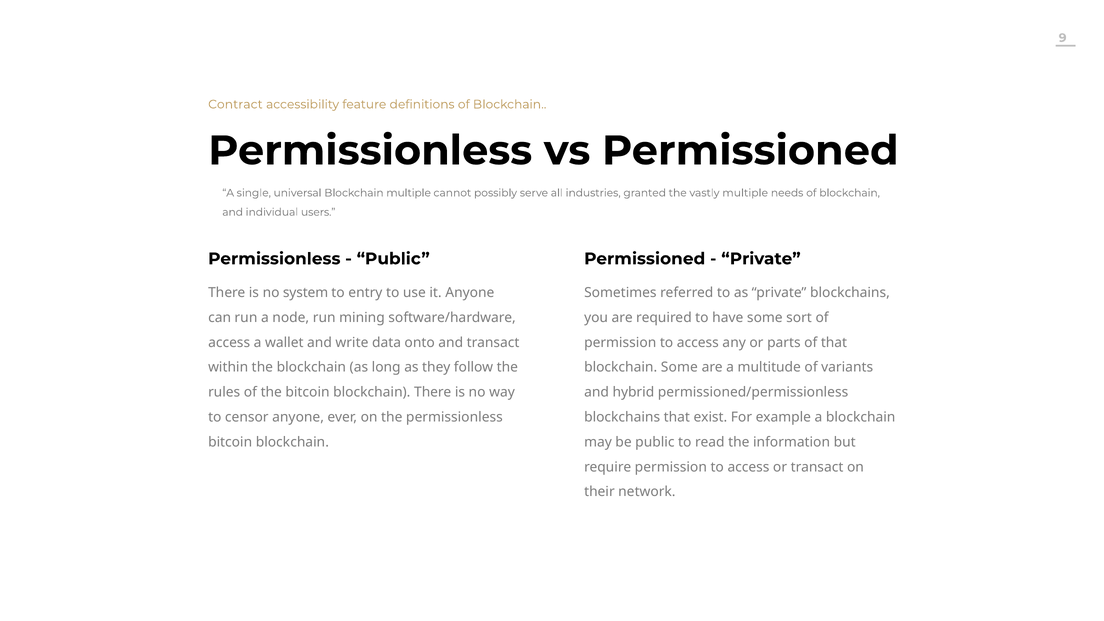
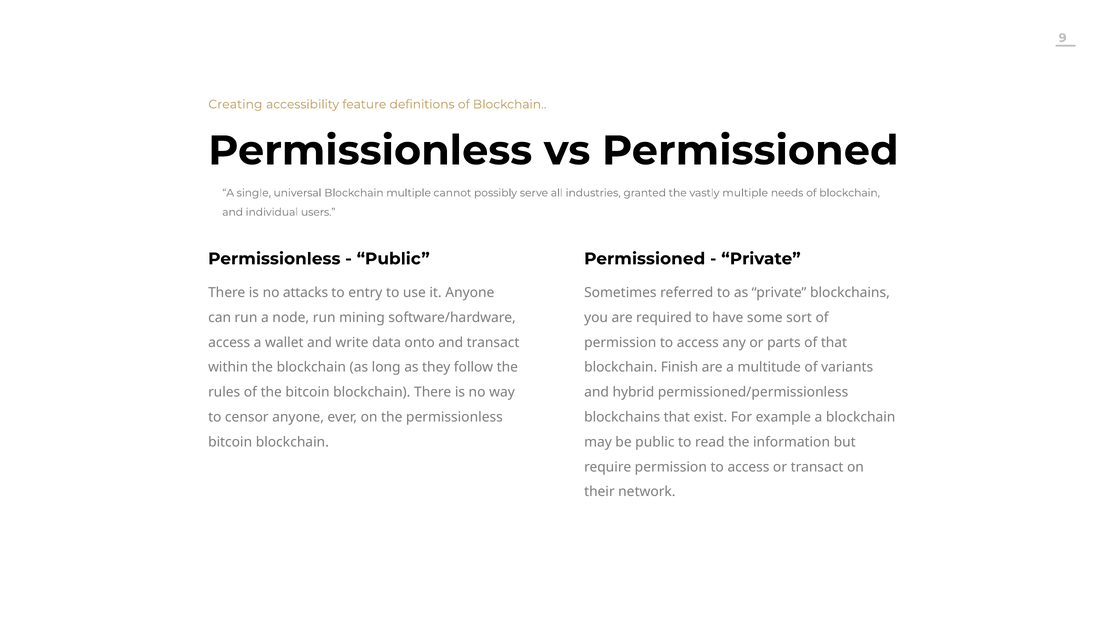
Contract: Contract -> Creating
system: system -> attacks
blockchain Some: Some -> Finish
